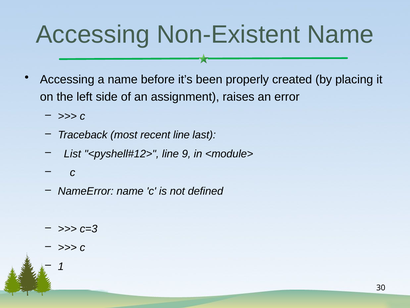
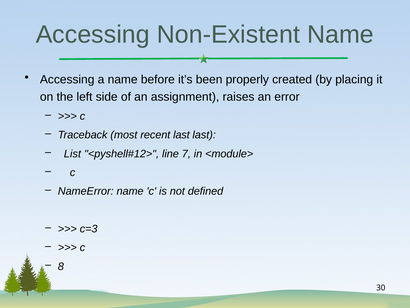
recent line: line -> last
9: 9 -> 7
1: 1 -> 8
